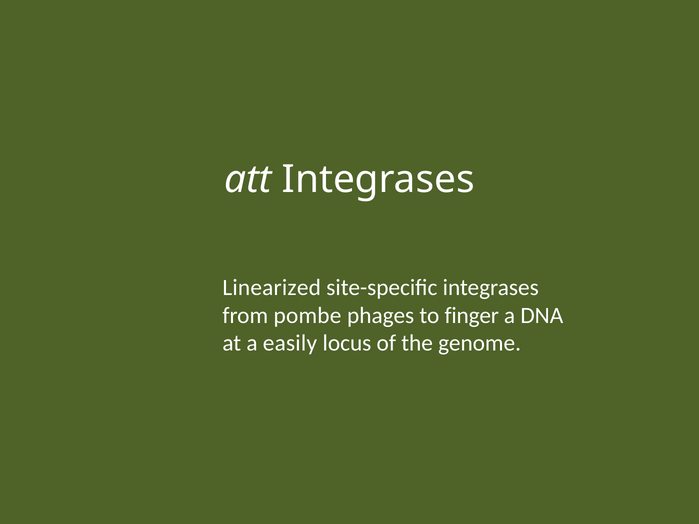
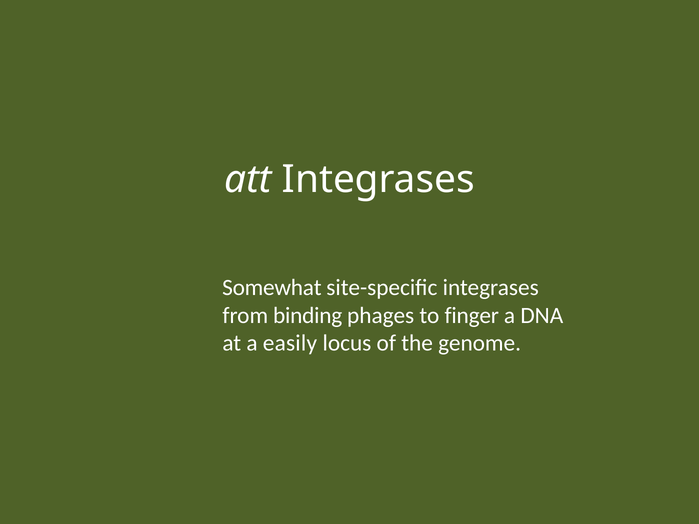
Linearized: Linearized -> Somewhat
pombe: pombe -> binding
